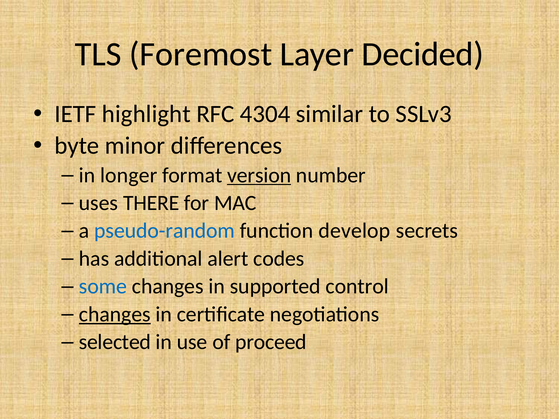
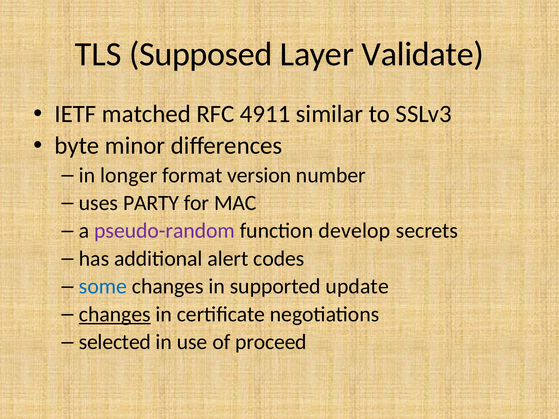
Foremost: Foremost -> Supposed
Decided: Decided -> Validate
highlight: highlight -> matched
4304: 4304 -> 4911
version underline: present -> none
THERE: THERE -> PARTY
pseudo-random colour: blue -> purple
control: control -> update
